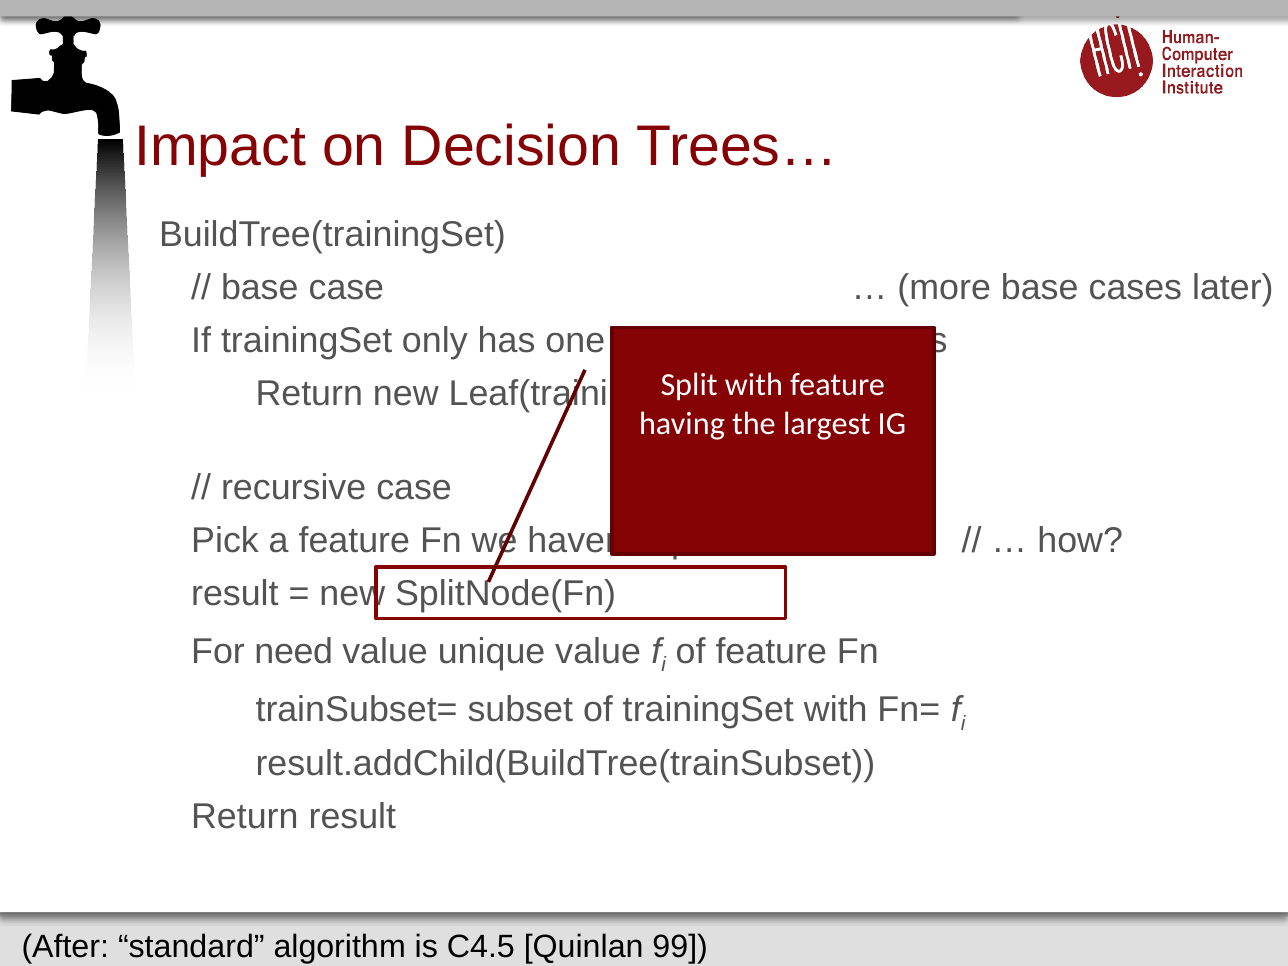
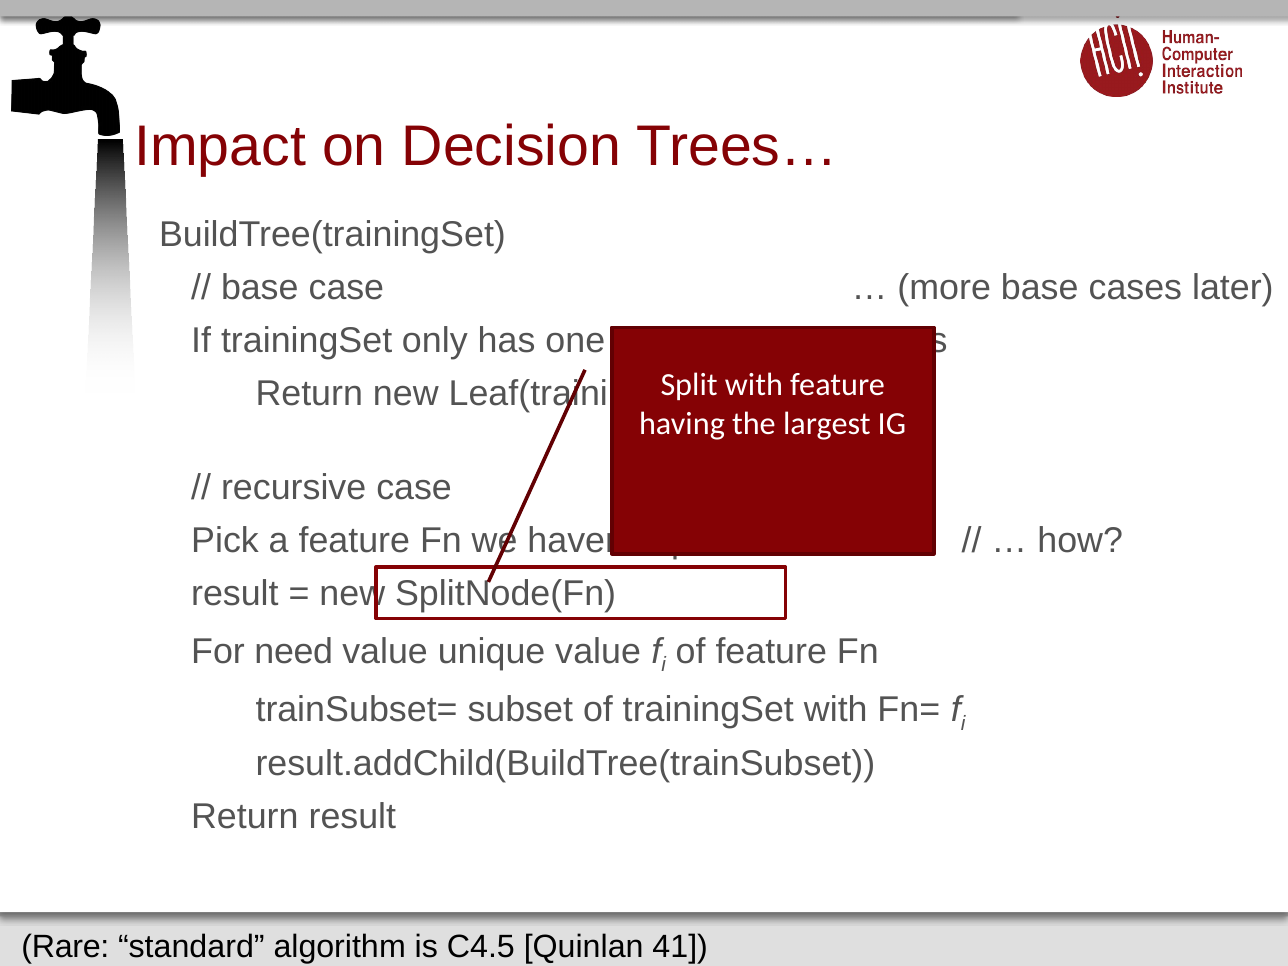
After: After -> Rare
99: 99 -> 41
